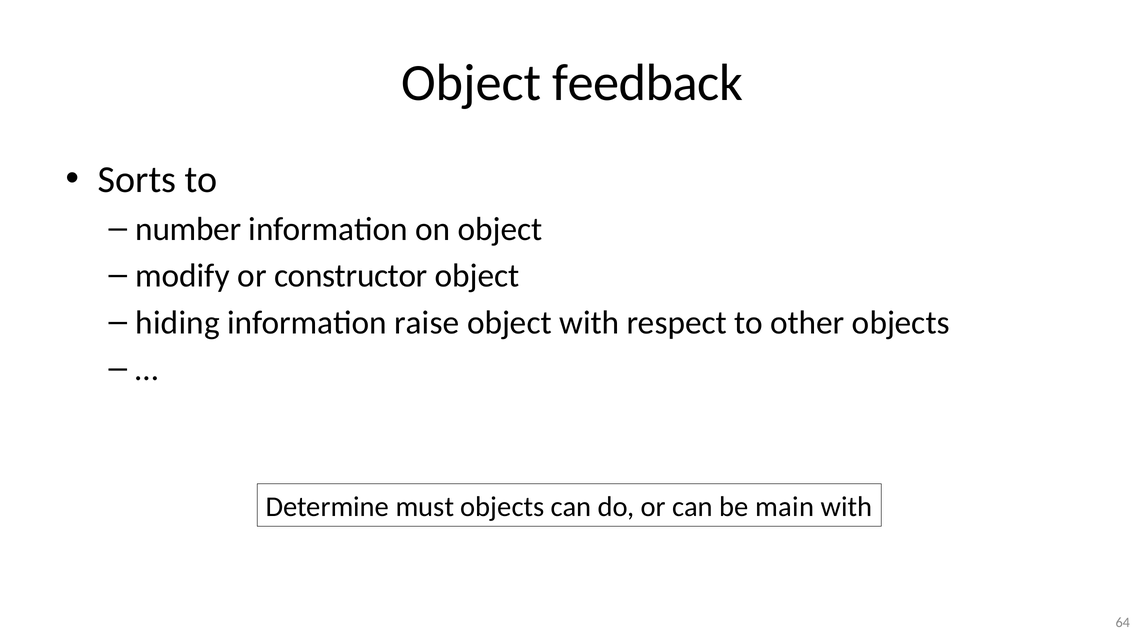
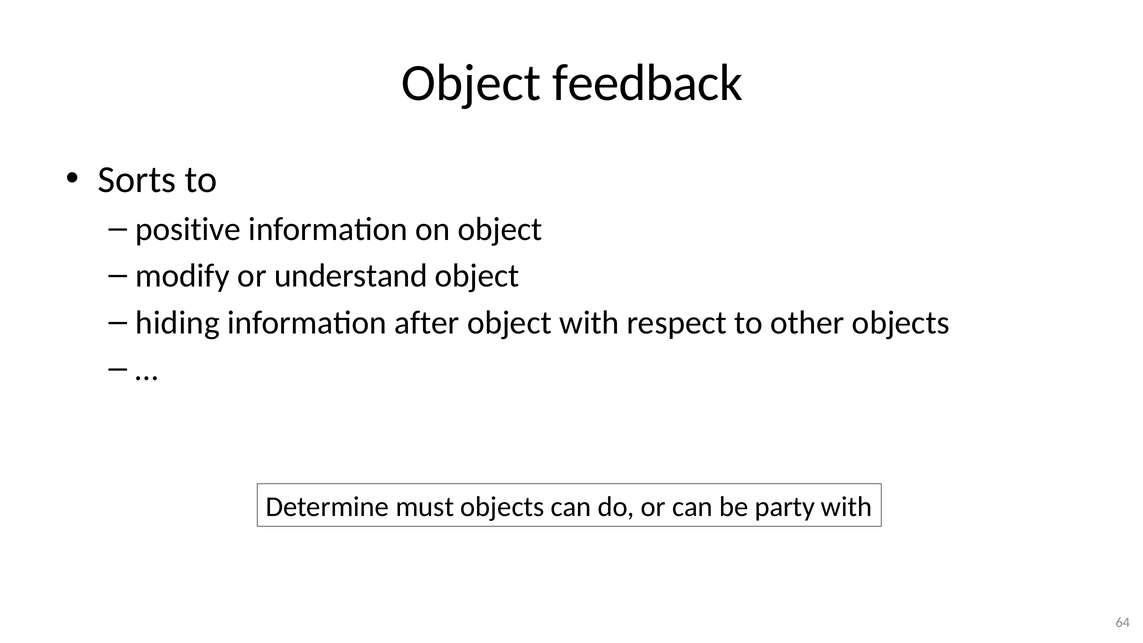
number: number -> positive
constructor: constructor -> understand
raise: raise -> after
main: main -> party
